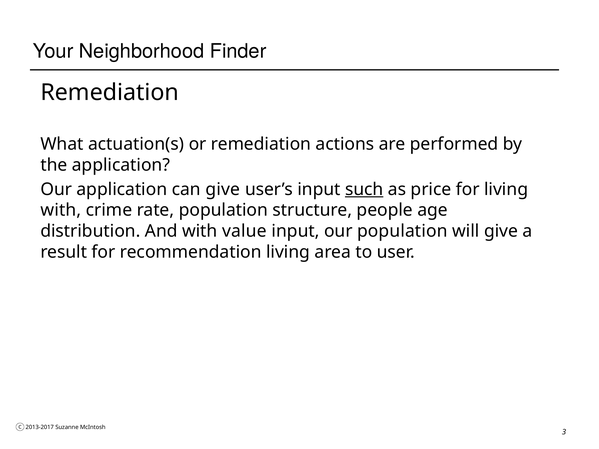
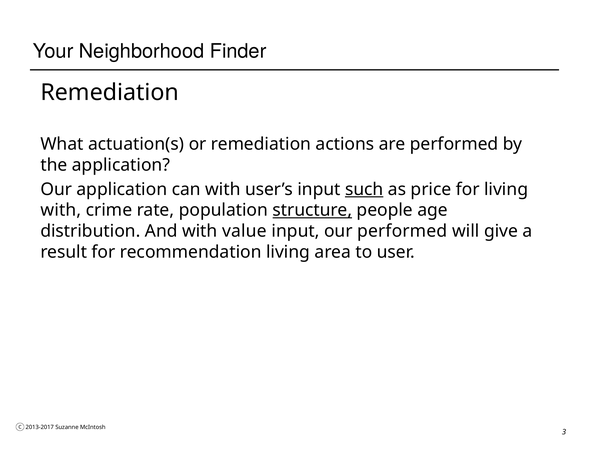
can give: give -> with
structure underline: none -> present
our population: population -> performed
